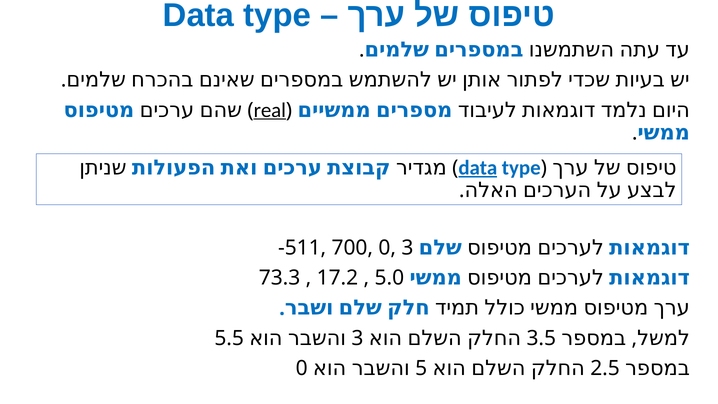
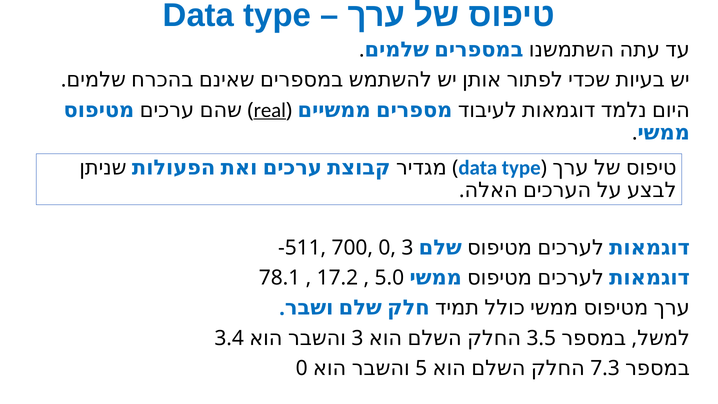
data at (478, 168) underline: present -> none
73.3: 73.3 -> 78.1
5.5: 5.5 -> 3.4
2.5: 2.5 -> 7.3
